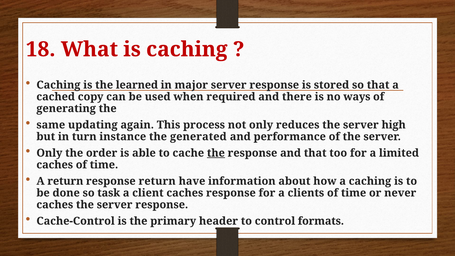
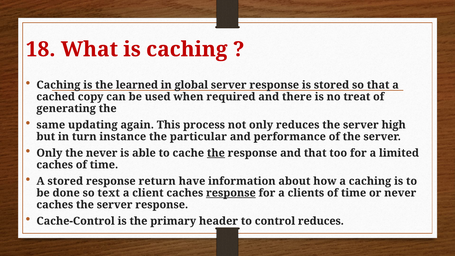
major: major -> global
ways: ways -> treat
generated: generated -> particular
the order: order -> never
A return: return -> stored
task: task -> text
response at (231, 193) underline: none -> present
control formats: formats -> reduces
